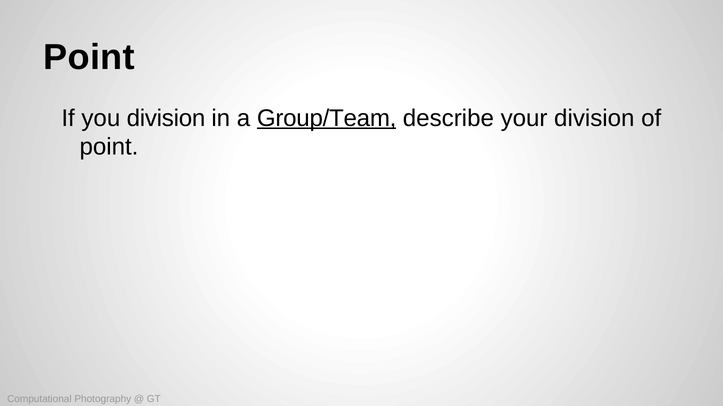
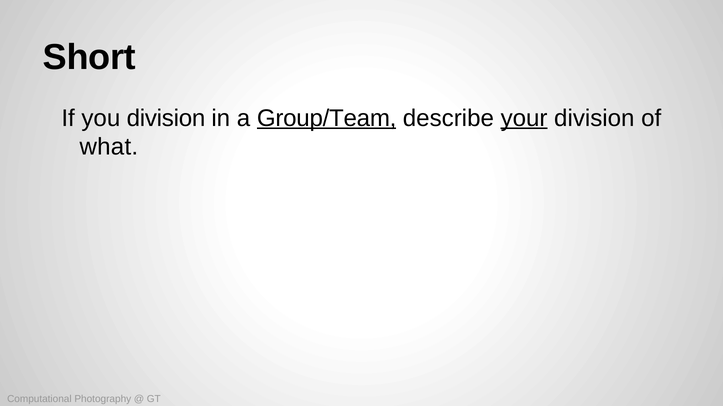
Point at (89, 58): Point -> Short
your underline: none -> present
point at (109, 147): point -> what
